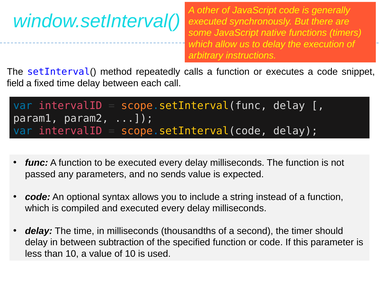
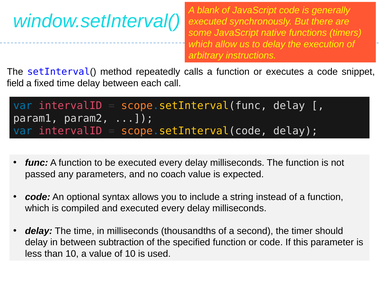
other: other -> blank
sends: sends -> coach
